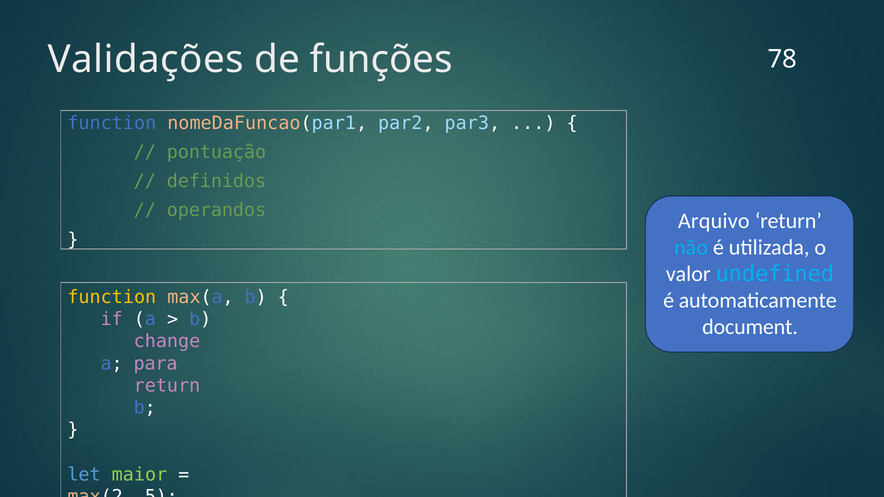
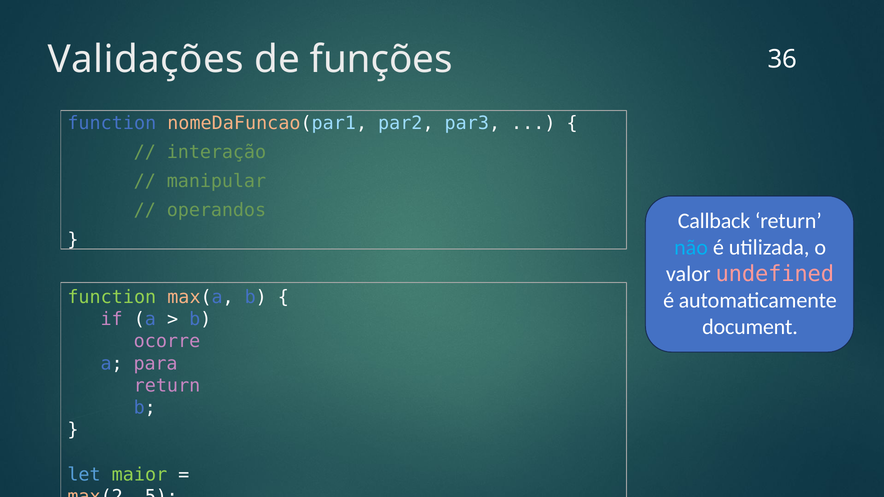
78: 78 -> 36
pontuação: pontuação -> interação
definidos: definidos -> manipular
Arquivo: Arquivo -> Callback
undefined colour: light blue -> pink
function at (112, 297) colour: yellow -> light green
change: change -> ocorre
